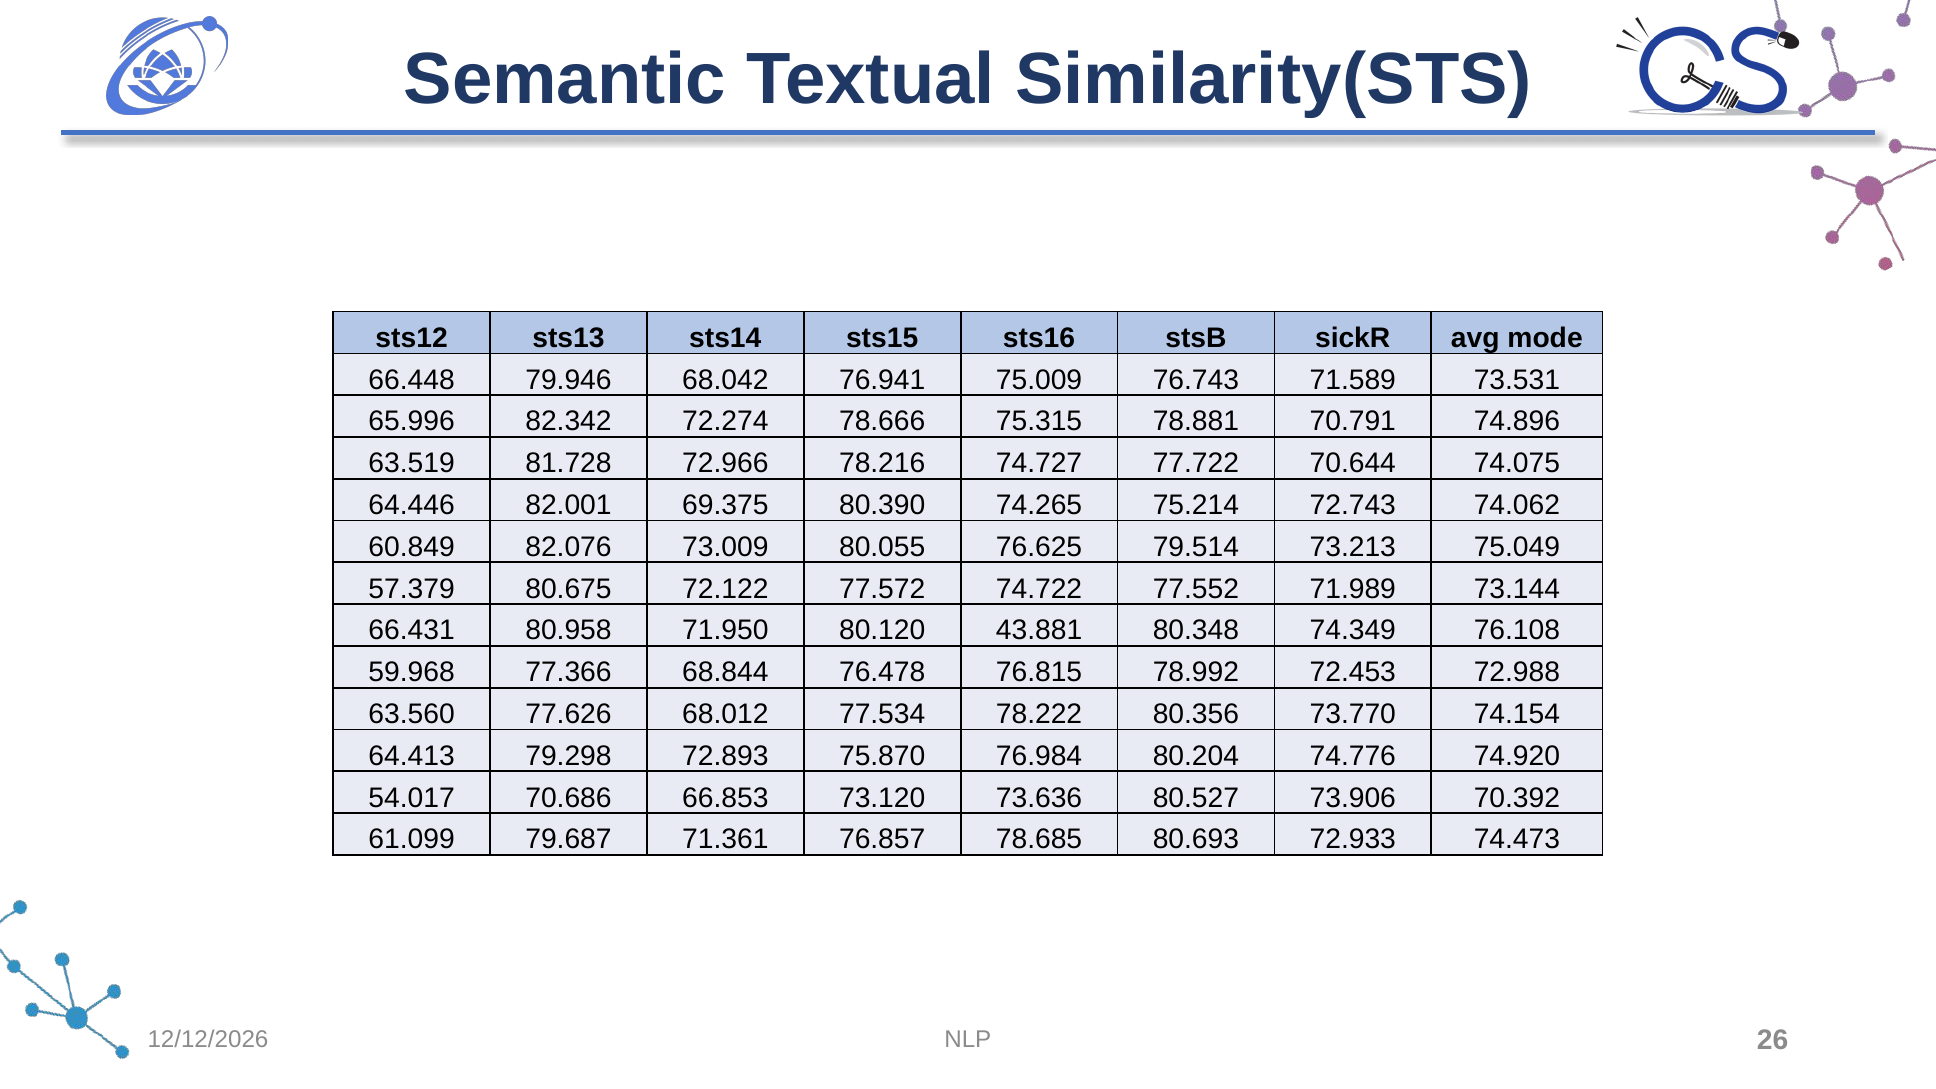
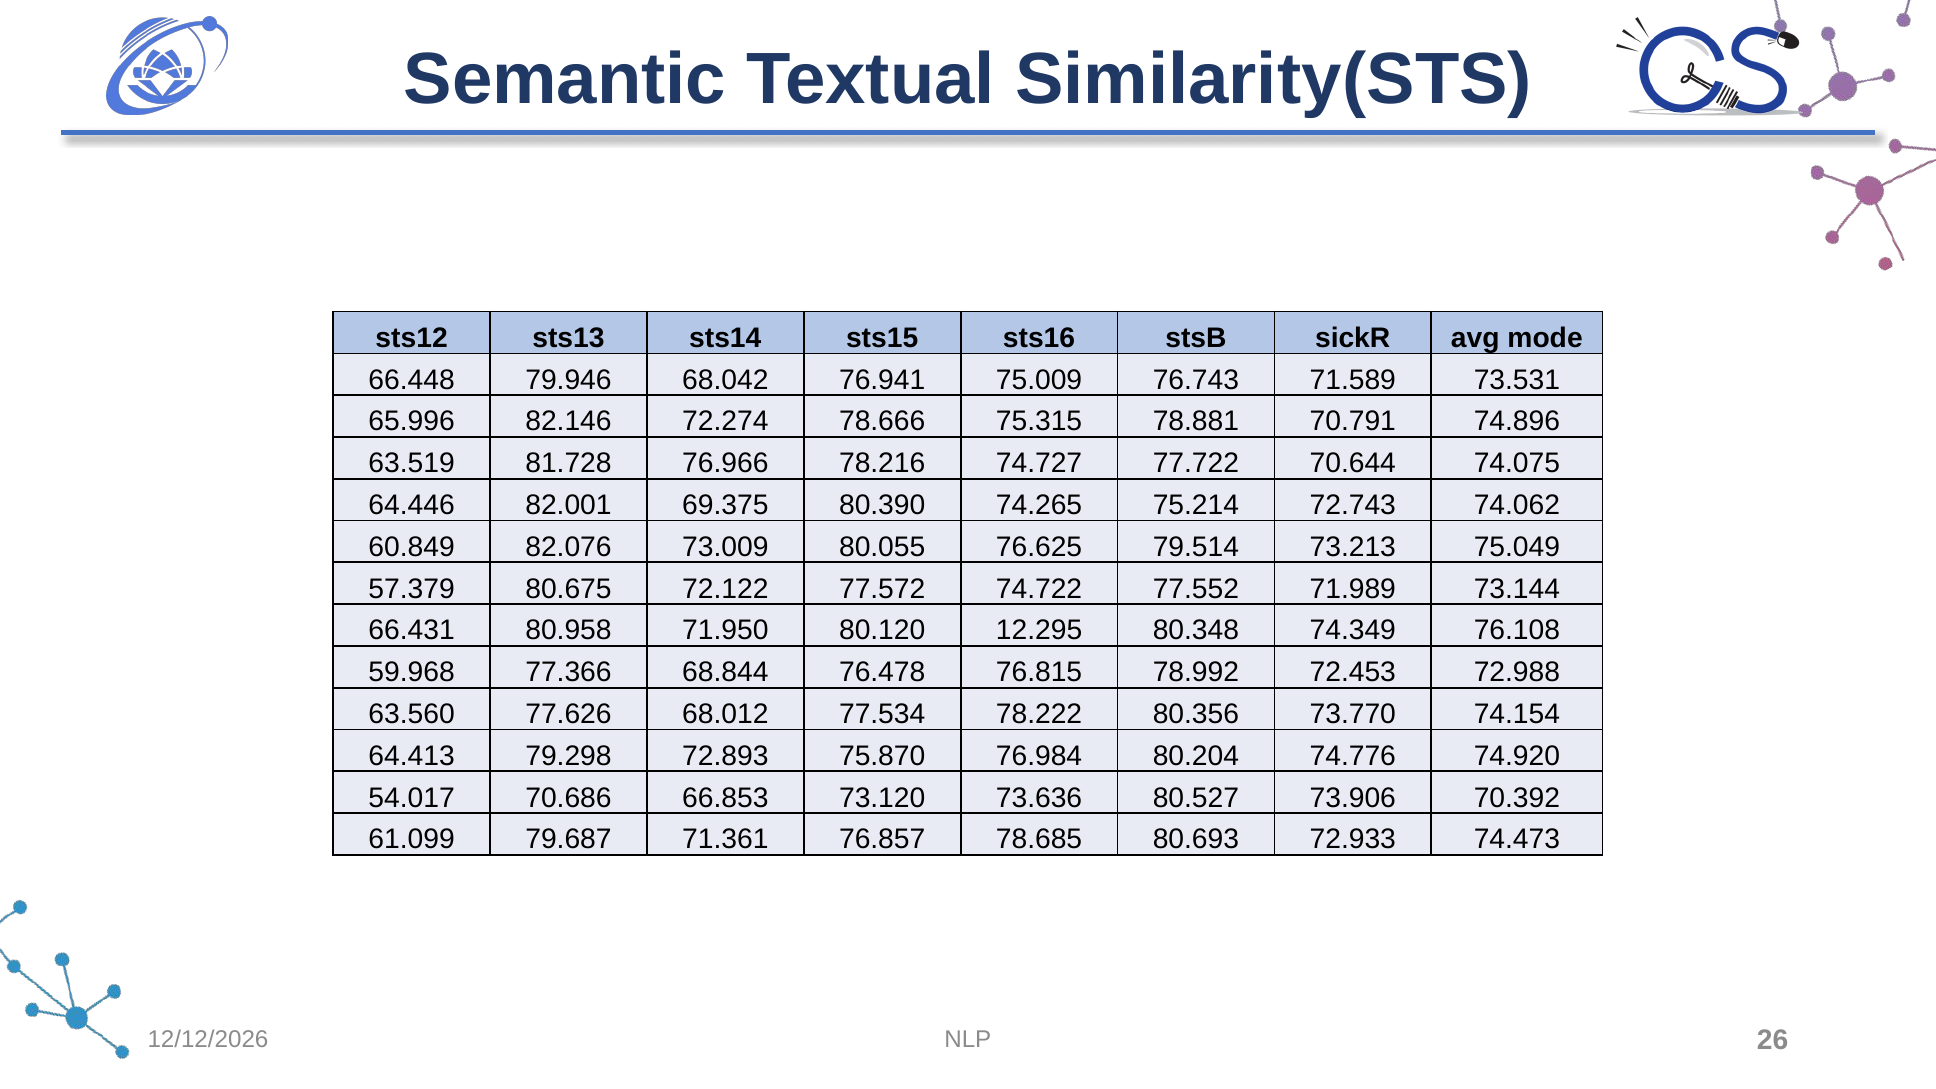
82.342: 82.342 -> 82.146
72.966: 72.966 -> 76.966
43.881: 43.881 -> 12.295
